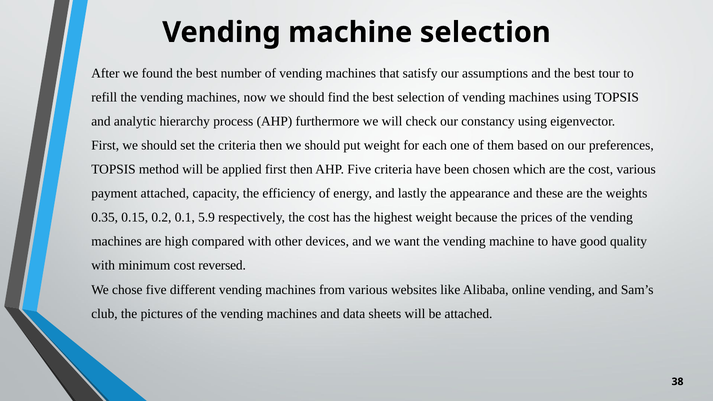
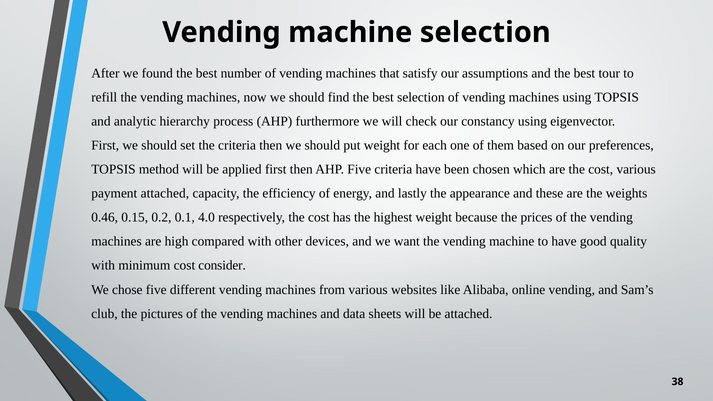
0.35: 0.35 -> 0.46
5.9: 5.9 -> 4.0
reversed: reversed -> consider
